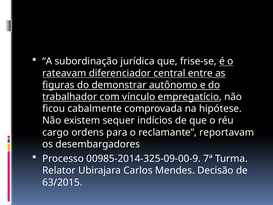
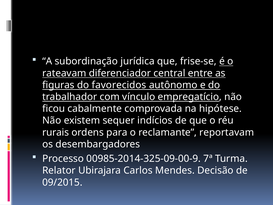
demonstrar: demonstrar -> favorecidos
cargo: cargo -> rurais
63/2015: 63/2015 -> 09/2015
